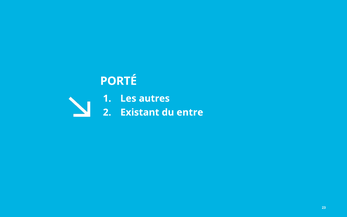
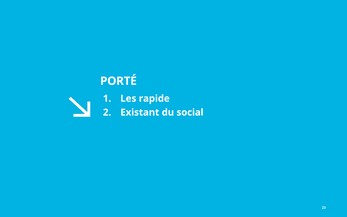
autres: autres -> rapide
entre: entre -> social
